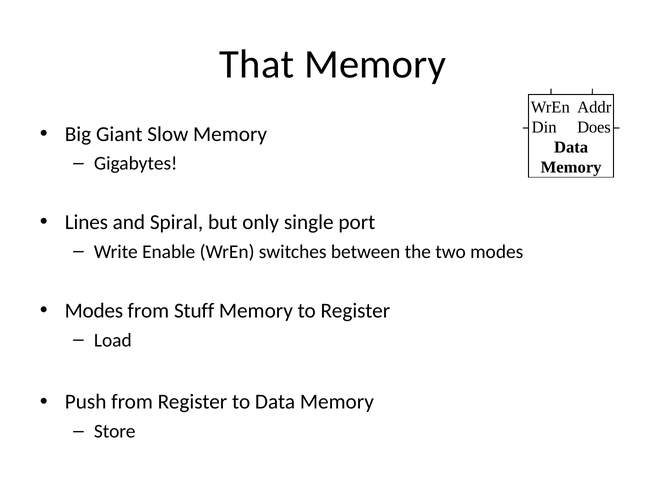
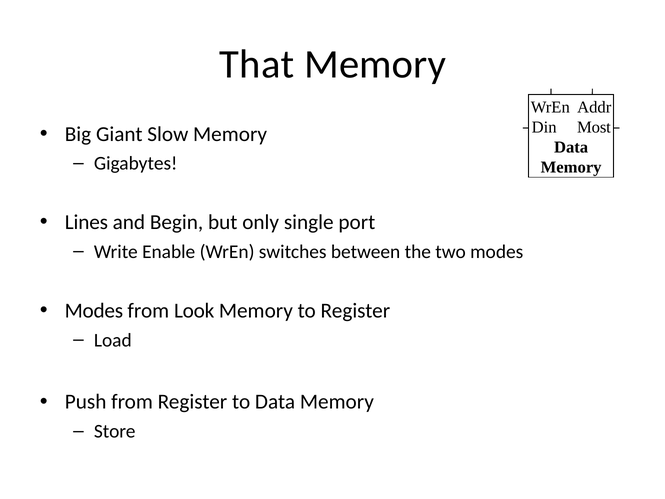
Does: Does -> Most
Spiral: Spiral -> Begin
Stuff: Stuff -> Look
